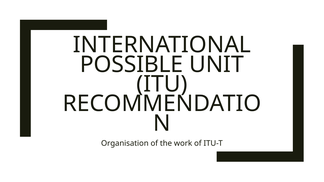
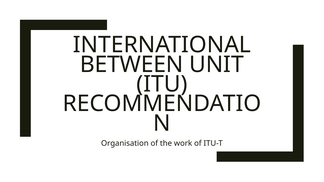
POSSIBLE: POSSIBLE -> BETWEEN
